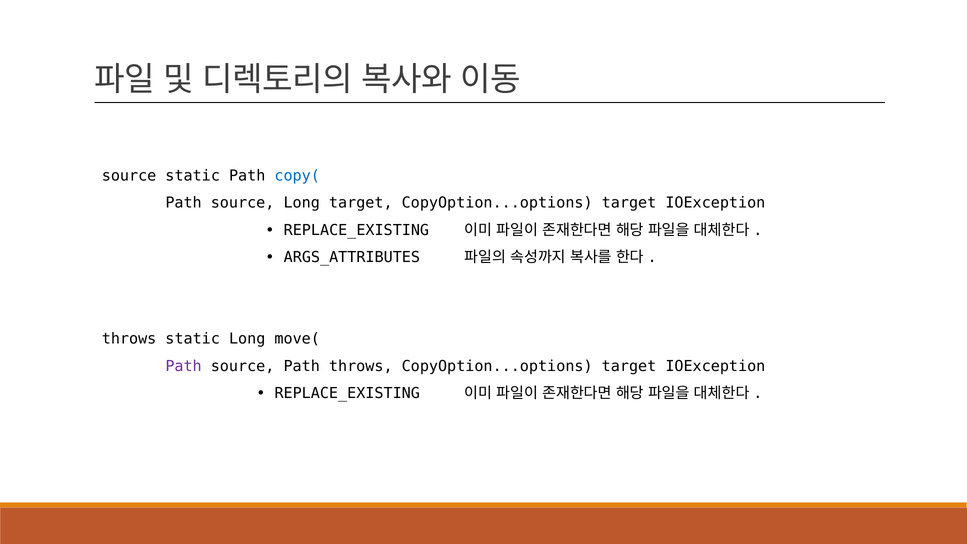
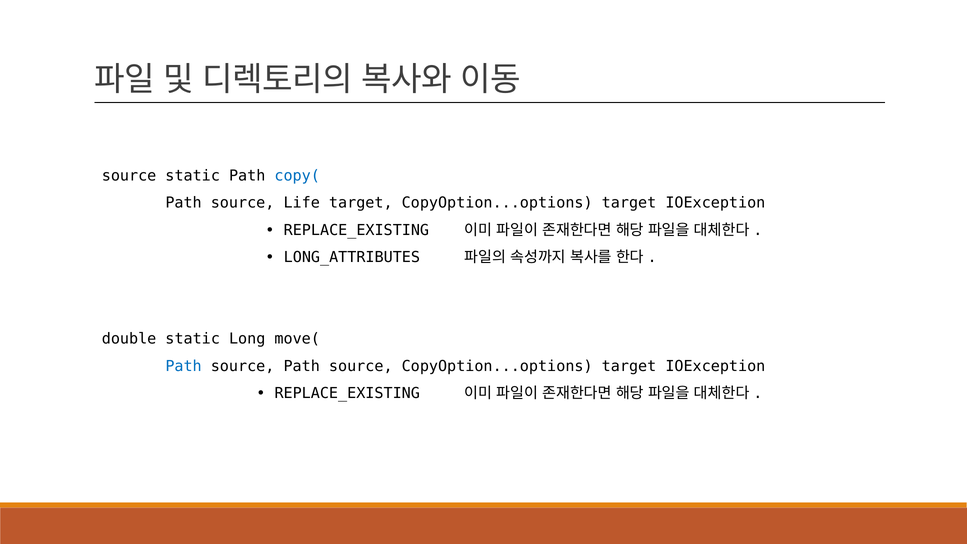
source Long: Long -> Life
ARGS_ATTRIBUTES: ARGS_ATTRIBUTES -> LONG_ATTRIBUTES
throws at (129, 339): throws -> double
Path at (184, 366) colour: purple -> blue
source Path throws: throws -> source
